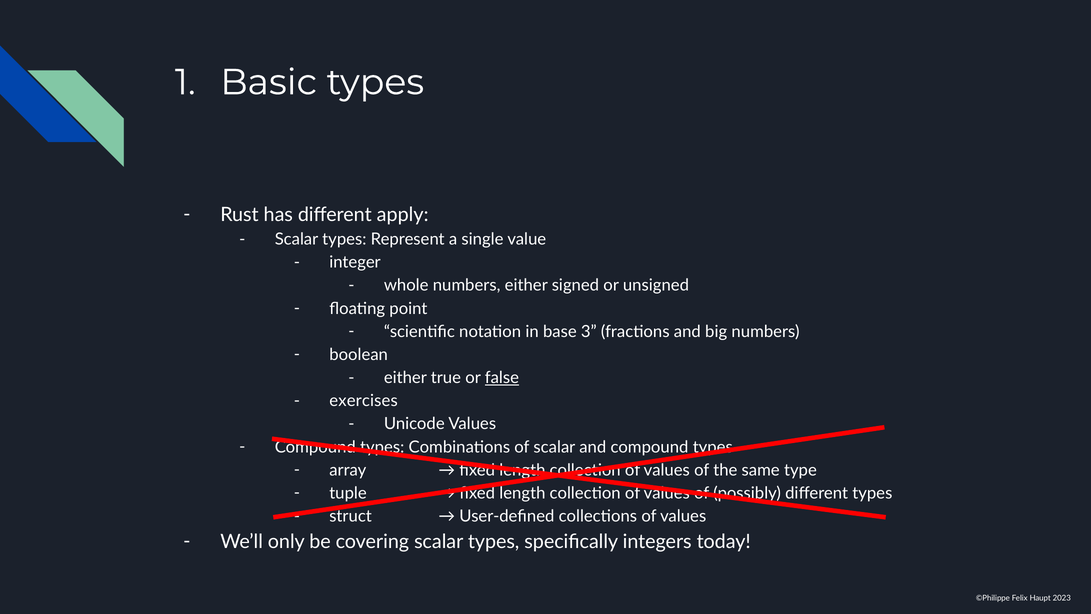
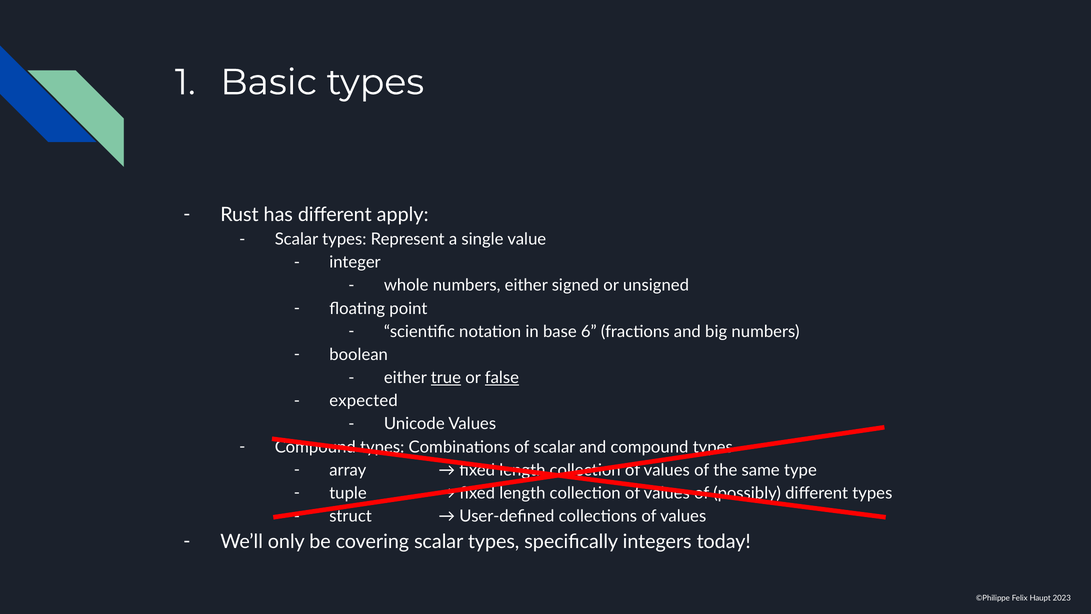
3: 3 -> 6
true underline: none -> present
exercises: exercises -> expected
